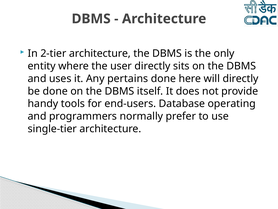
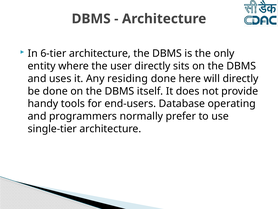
2-tier: 2-tier -> 6-tier
pertains: pertains -> residing
